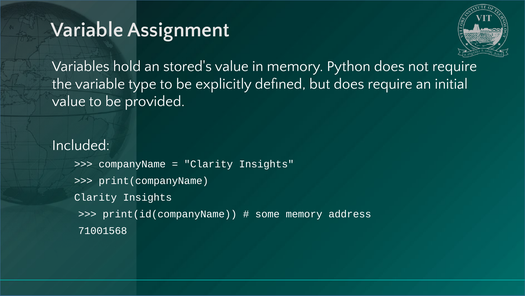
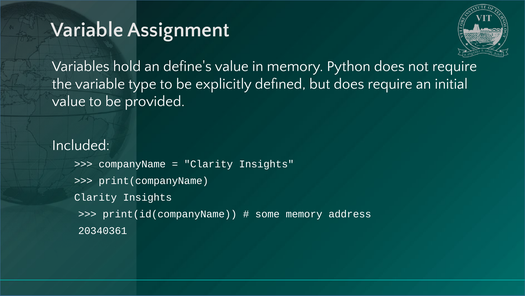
stored's: stored's -> define's
71001568: 71001568 -> 20340361
